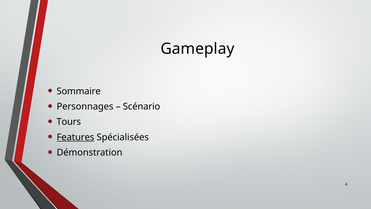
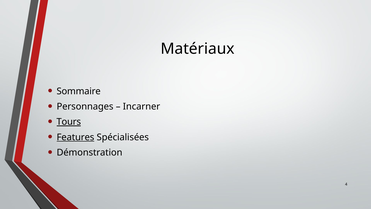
Gameplay: Gameplay -> Matériaux
Scénario: Scénario -> Incarner
Tours underline: none -> present
